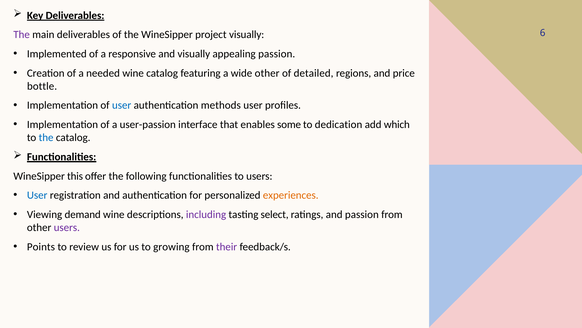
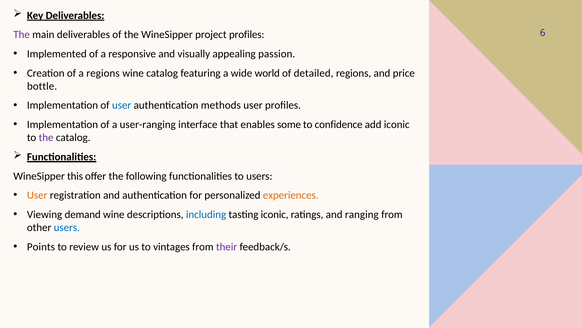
project visually: visually -> profiles
a needed: needed -> regions
wide other: other -> world
user-passion: user-passion -> user-ranging
dedication: dedication -> confidence
add which: which -> iconic
the at (46, 137) colour: blue -> purple
User at (37, 195) colour: blue -> orange
including colour: purple -> blue
tasting select: select -> iconic
and passion: passion -> ranging
users at (67, 227) colour: purple -> blue
growing: growing -> vintages
